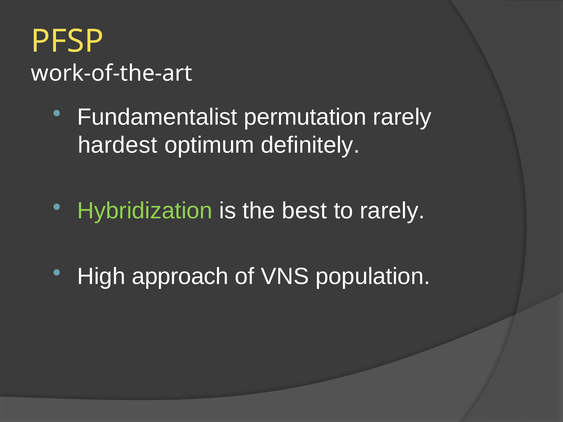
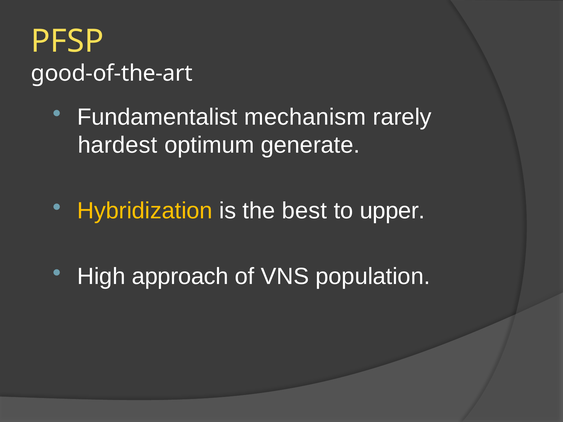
work-of-the-art: work-of-the-art -> good-of-the-art
permutation: permutation -> mechanism
definitely: definitely -> generate
Hybridization colour: light green -> yellow
to rarely: rarely -> upper
